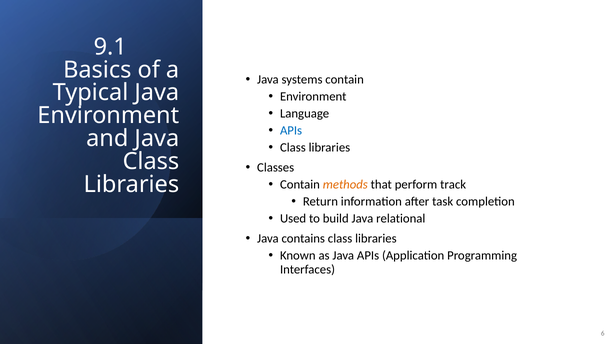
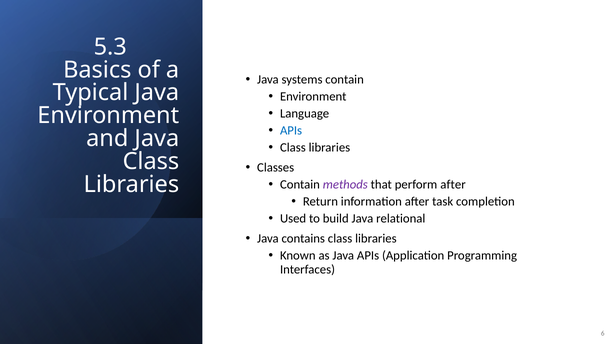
9.1: 9.1 -> 5.3
methods colour: orange -> purple
perform track: track -> after
